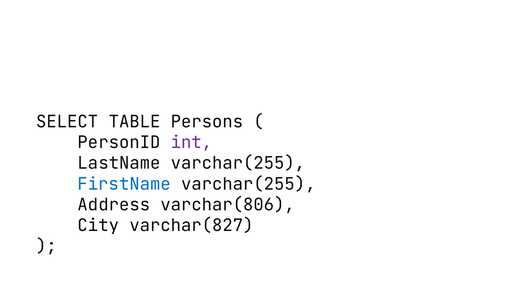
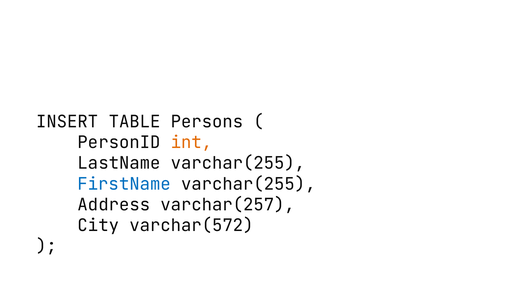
SELECT: SELECT -> INSERT
int colour: purple -> orange
varchar(806: varchar(806 -> varchar(257
varchar(827: varchar(827 -> varchar(572
